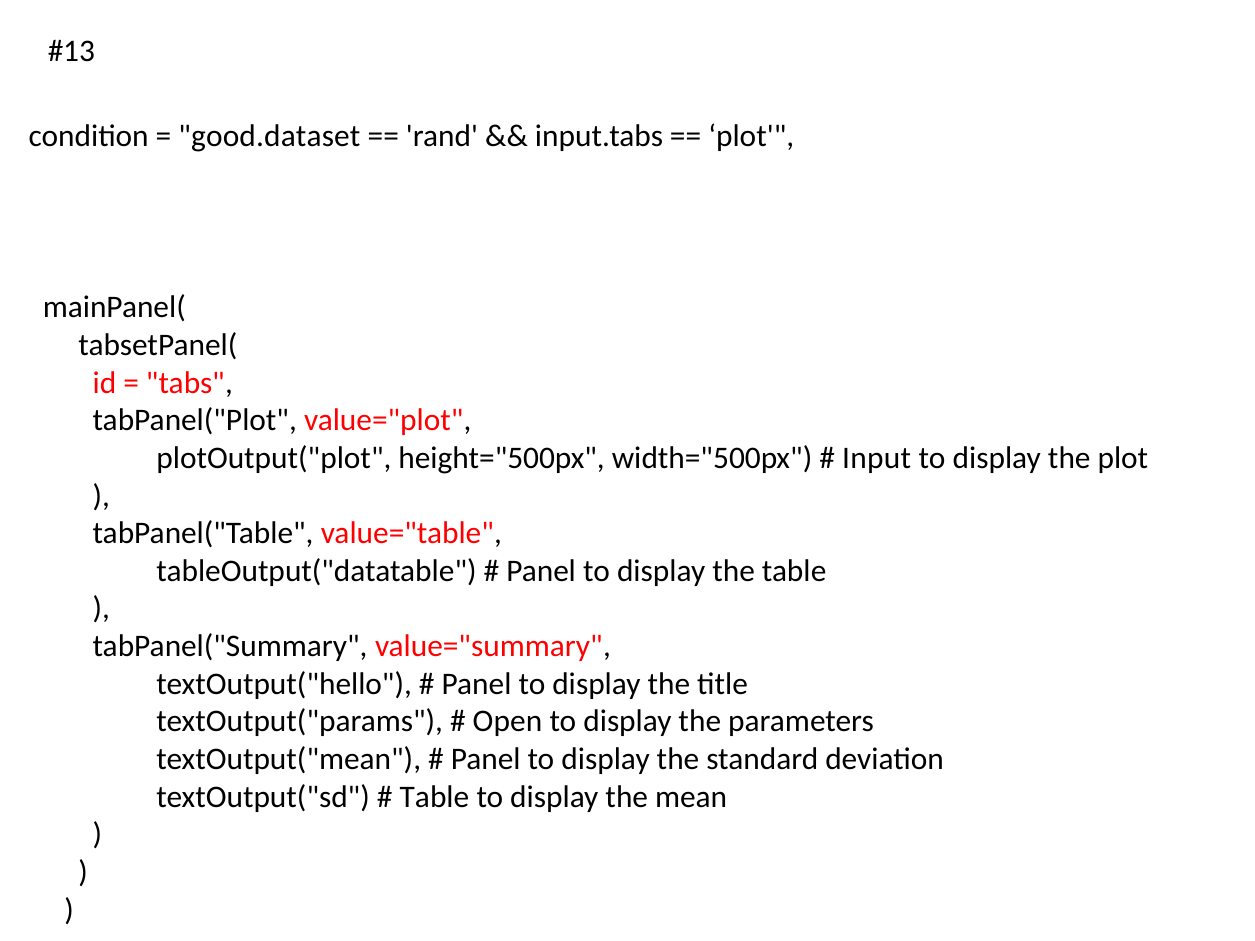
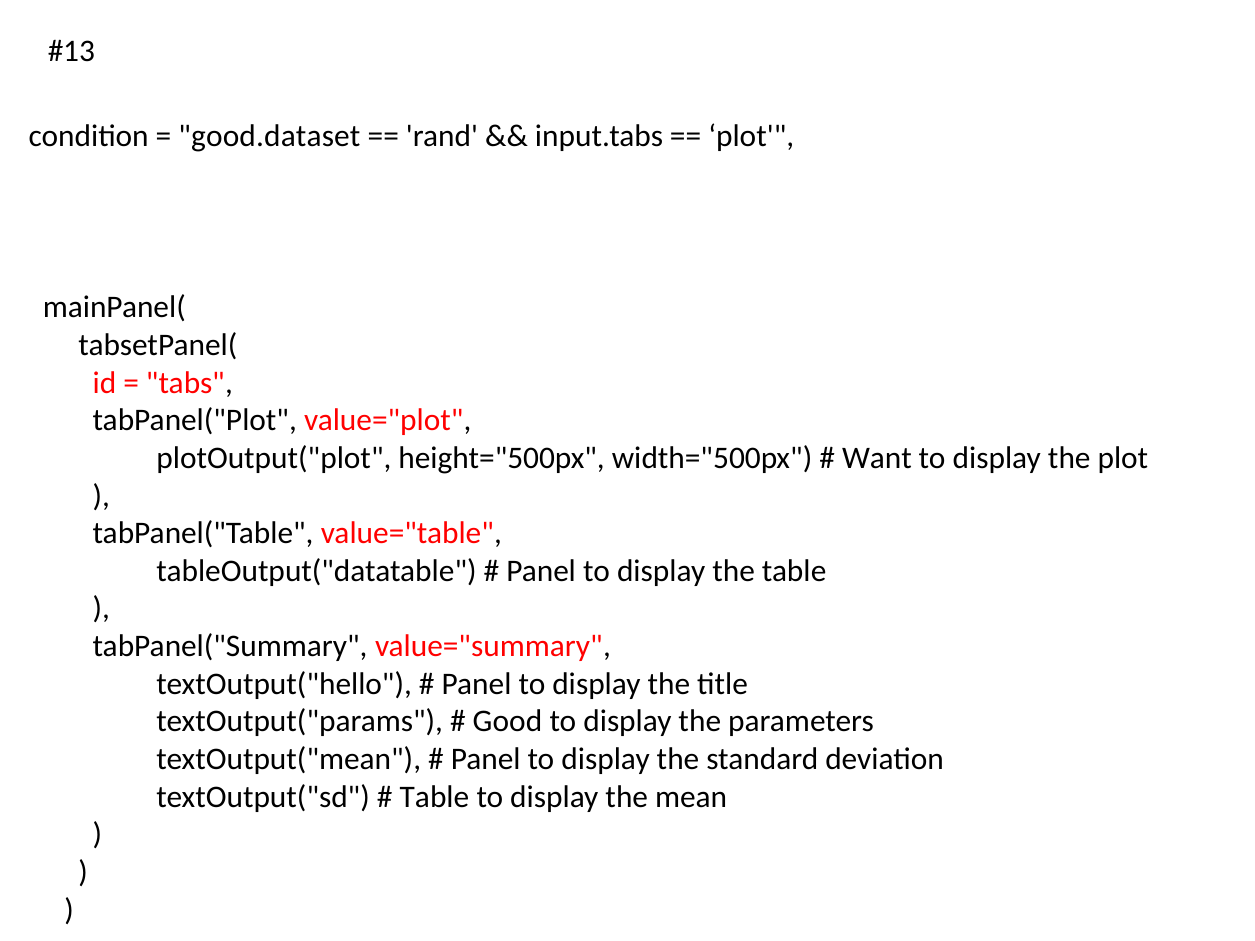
Input: Input -> Want
Open: Open -> Good
